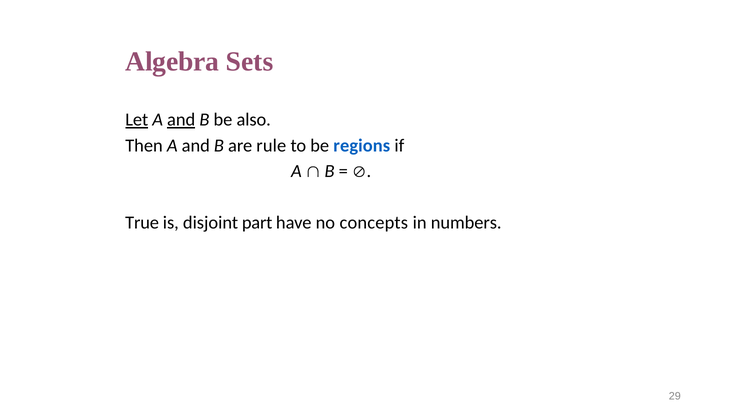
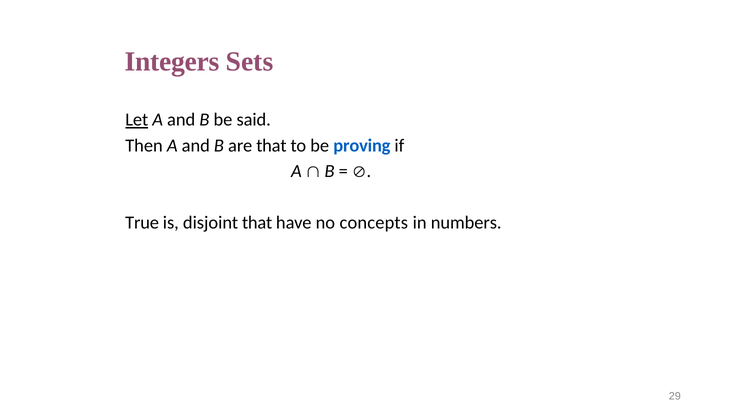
Algebra: Algebra -> Integers
and at (181, 120) underline: present -> none
also: also -> said
are rule: rule -> that
regions: regions -> proving
disjoint part: part -> that
